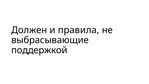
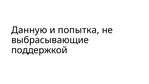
Должен: Должен -> Данную
правила: правила -> попытка
